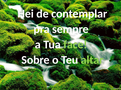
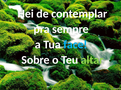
face colour: light green -> light blue
